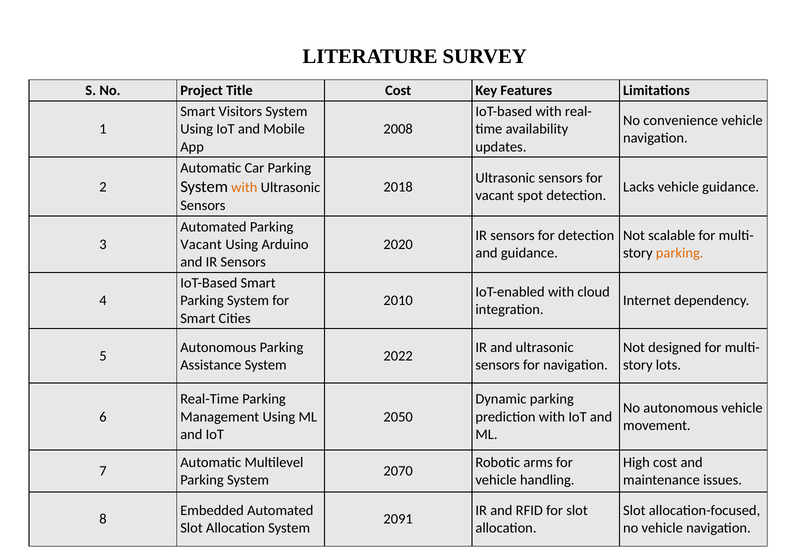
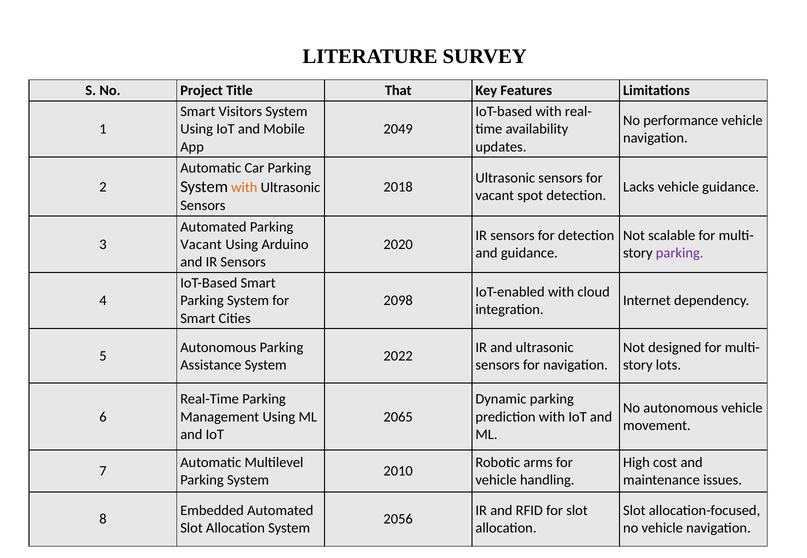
Title Cost: Cost -> That
convenience: convenience -> performance
2008: 2008 -> 2049
parking at (680, 254) colour: orange -> purple
2010: 2010 -> 2098
2050: 2050 -> 2065
2070: 2070 -> 2010
2091: 2091 -> 2056
